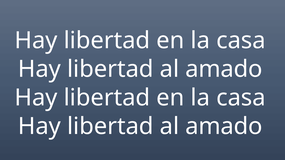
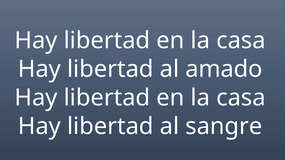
amado at (224, 126): amado -> sangre
